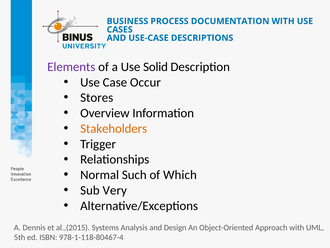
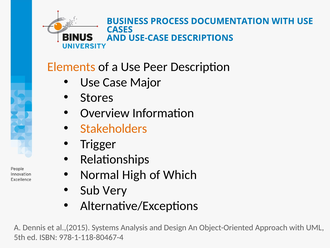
Elements colour: purple -> orange
Solid: Solid -> Peer
Occur: Occur -> Major
Such: Such -> High
